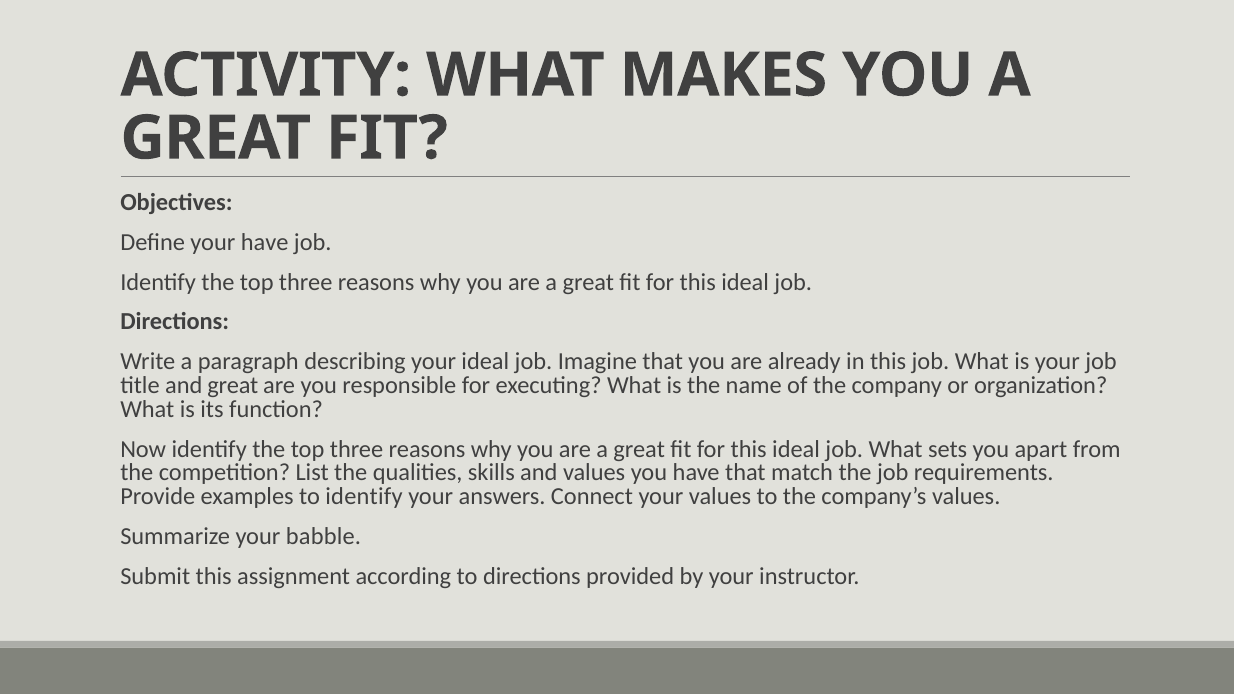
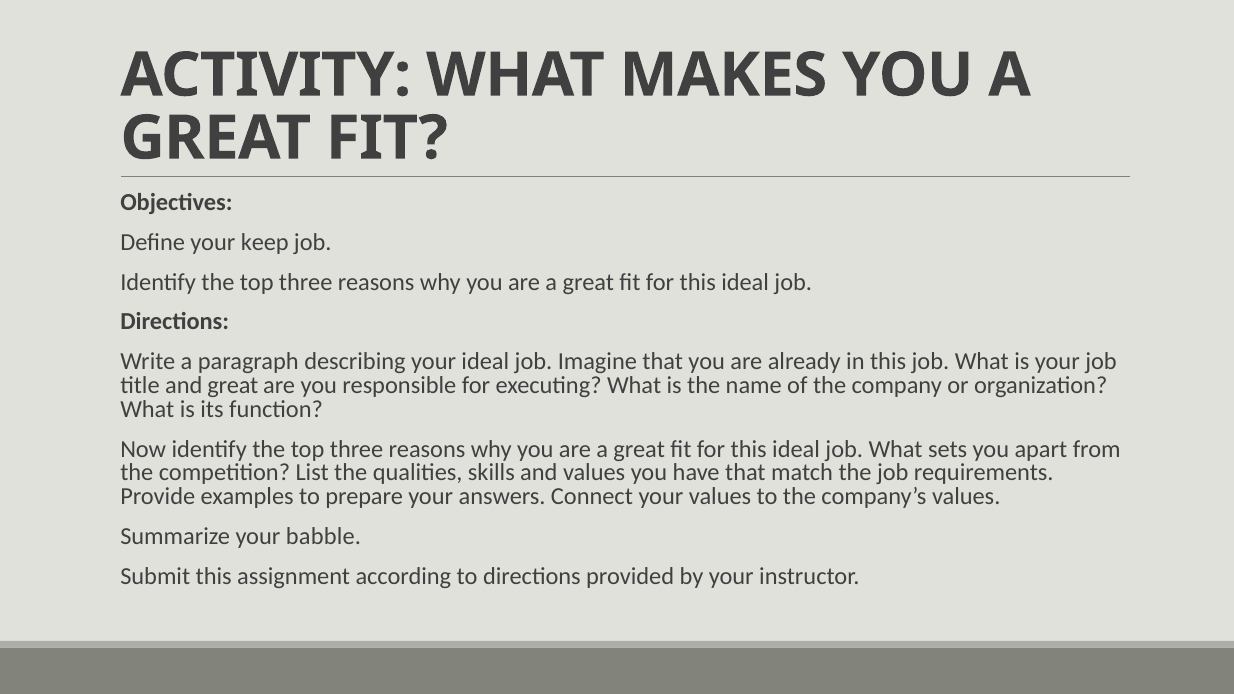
your have: have -> keep
to identify: identify -> prepare
